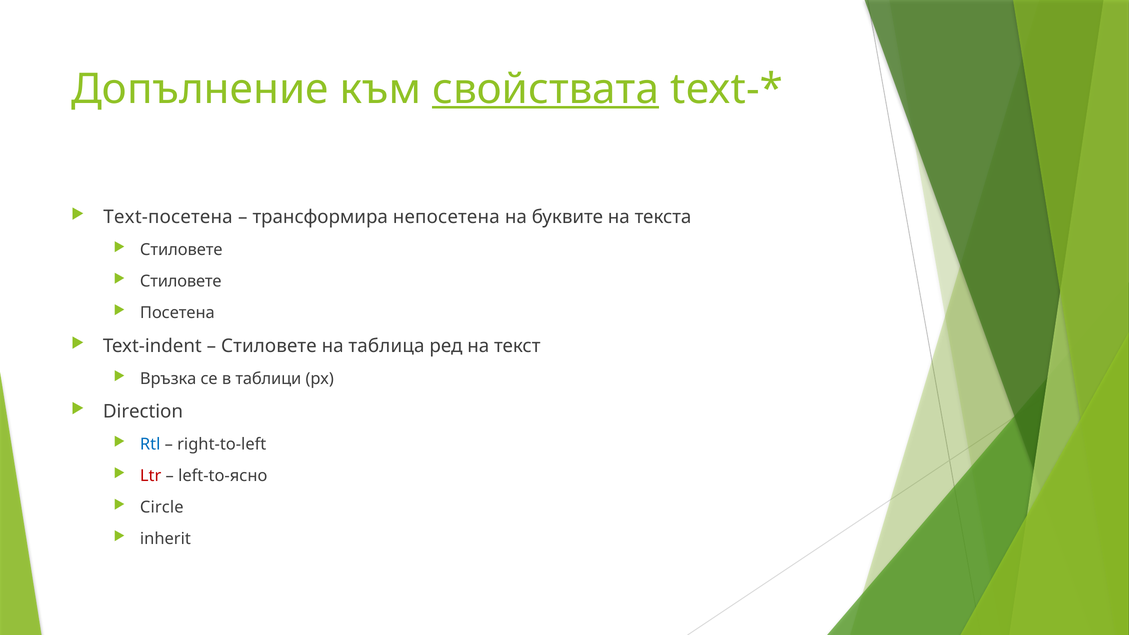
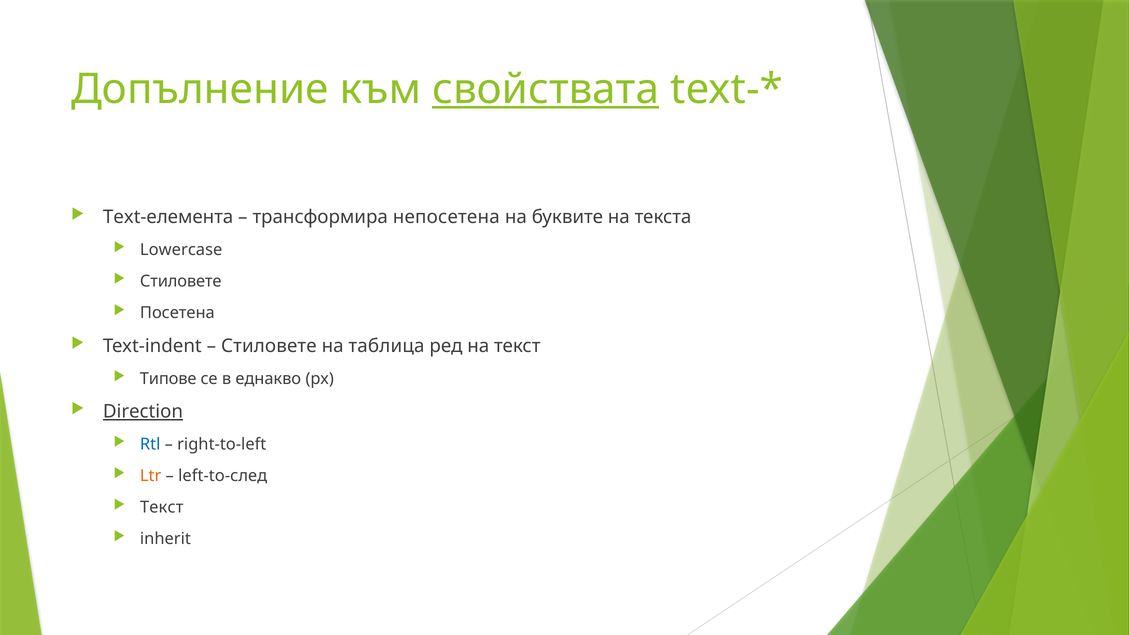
Text-посетена: Text-посетена -> Text-елемента
Стиловете at (181, 250): Стиловете -> Lowercase
Връзка: Връзка -> Типове
таблици: таблици -> еднакво
Direction underline: none -> present
Ltr colour: red -> orange
left-to-ясно: left-to-ясно -> left-to-след
Circle at (162, 508): Circle -> Текст
